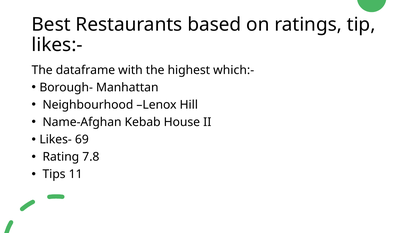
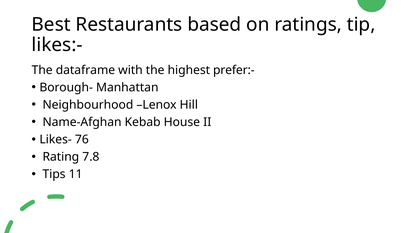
which:-: which:- -> prefer:-
69: 69 -> 76
